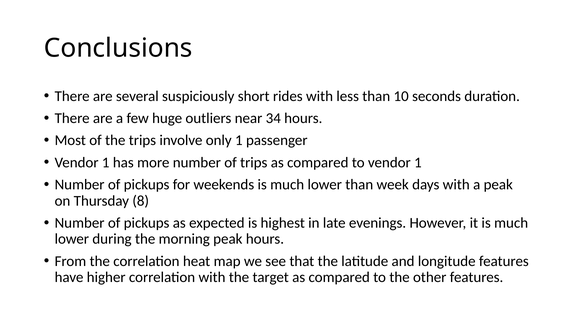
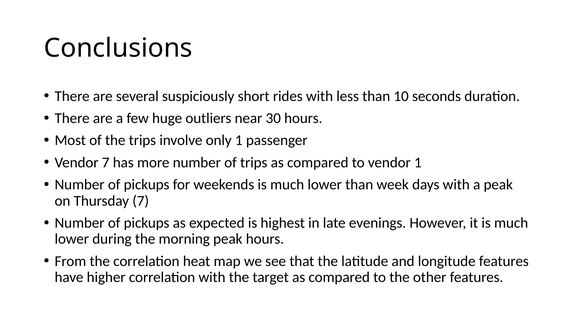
34: 34 -> 30
1 at (106, 163): 1 -> 7
Thursday 8: 8 -> 7
